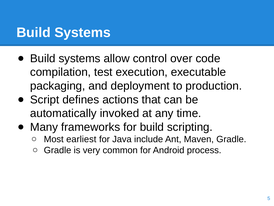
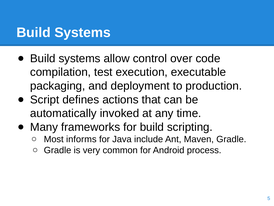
earliest: earliest -> informs
